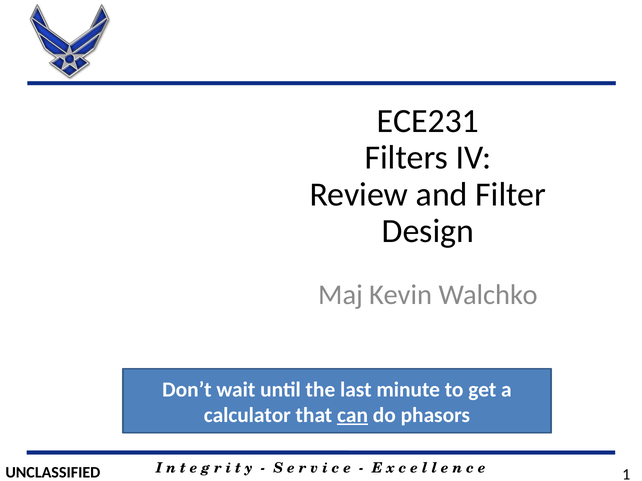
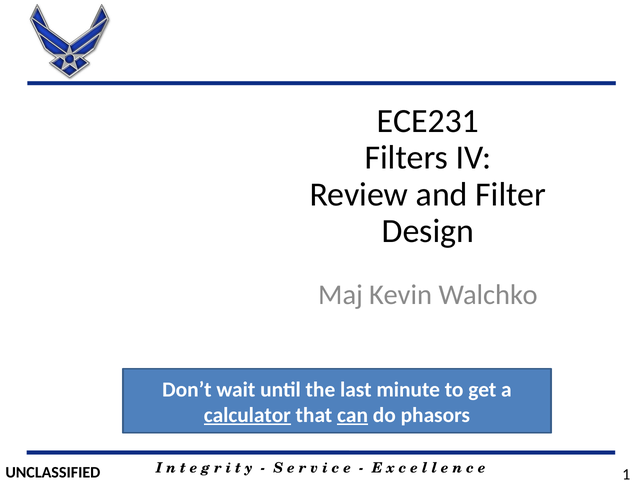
calculator underline: none -> present
